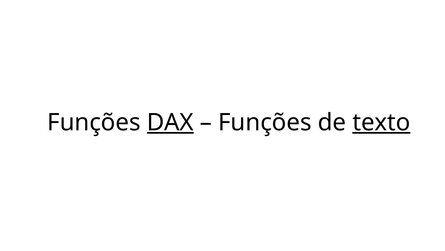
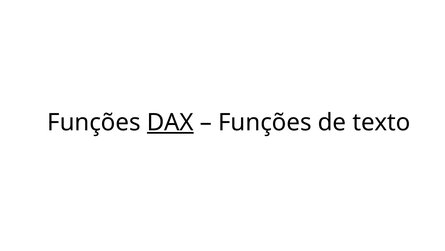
texto underline: present -> none
